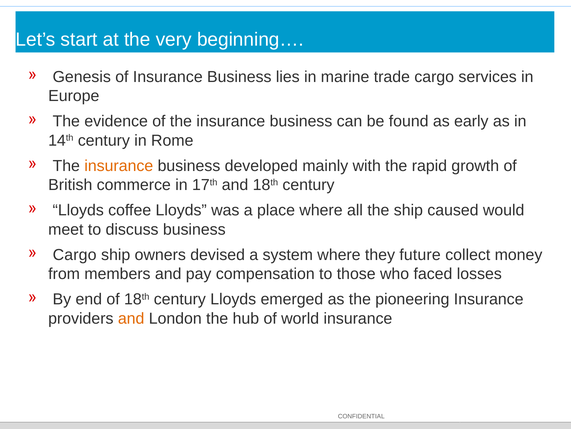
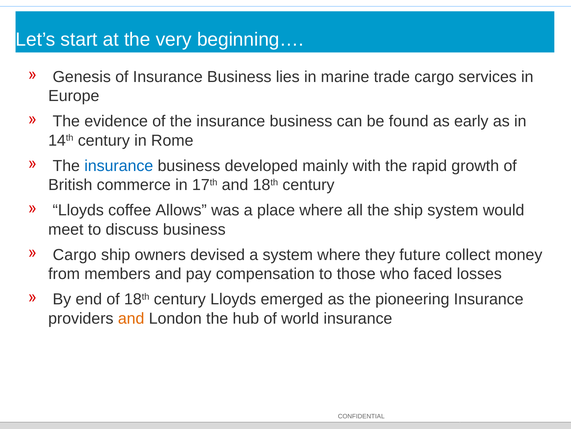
insurance at (119, 166) colour: orange -> blue
coffee Lloyds: Lloyds -> Allows
ship caused: caused -> system
